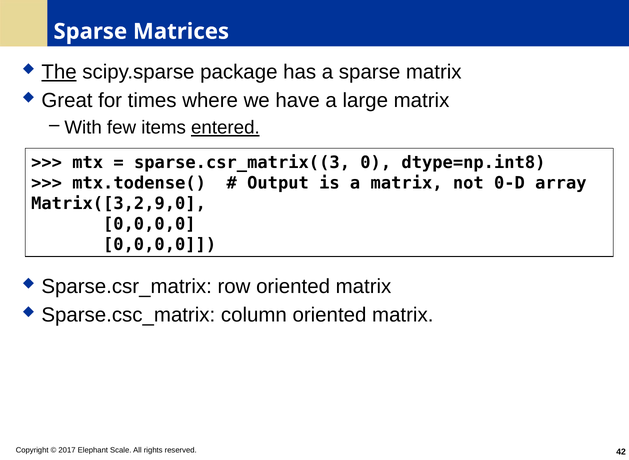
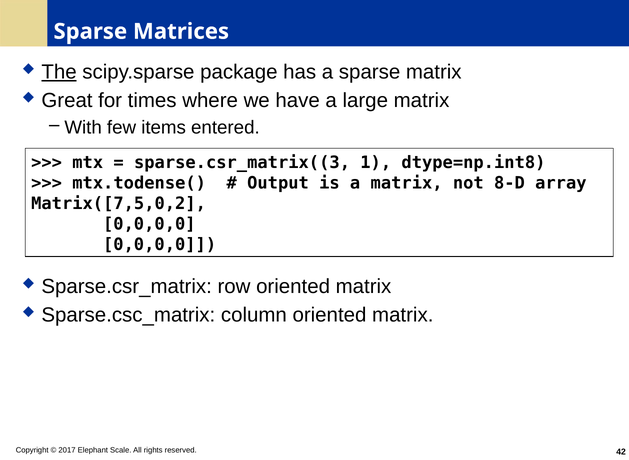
entered underline: present -> none
0: 0 -> 1
0-D: 0-D -> 8-D
Matrix([3,2,9,0: Matrix([3,2,9,0 -> Matrix([7,5,0,2
